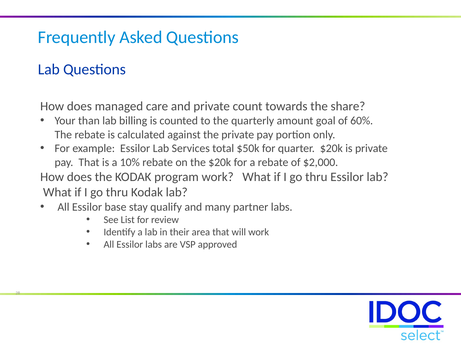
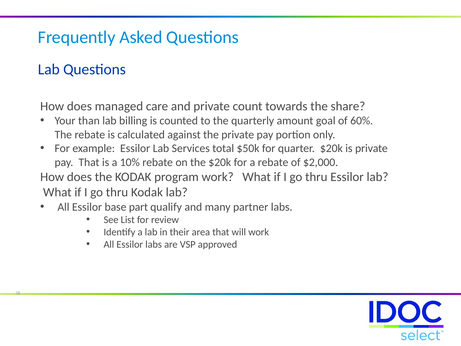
stay: stay -> part
